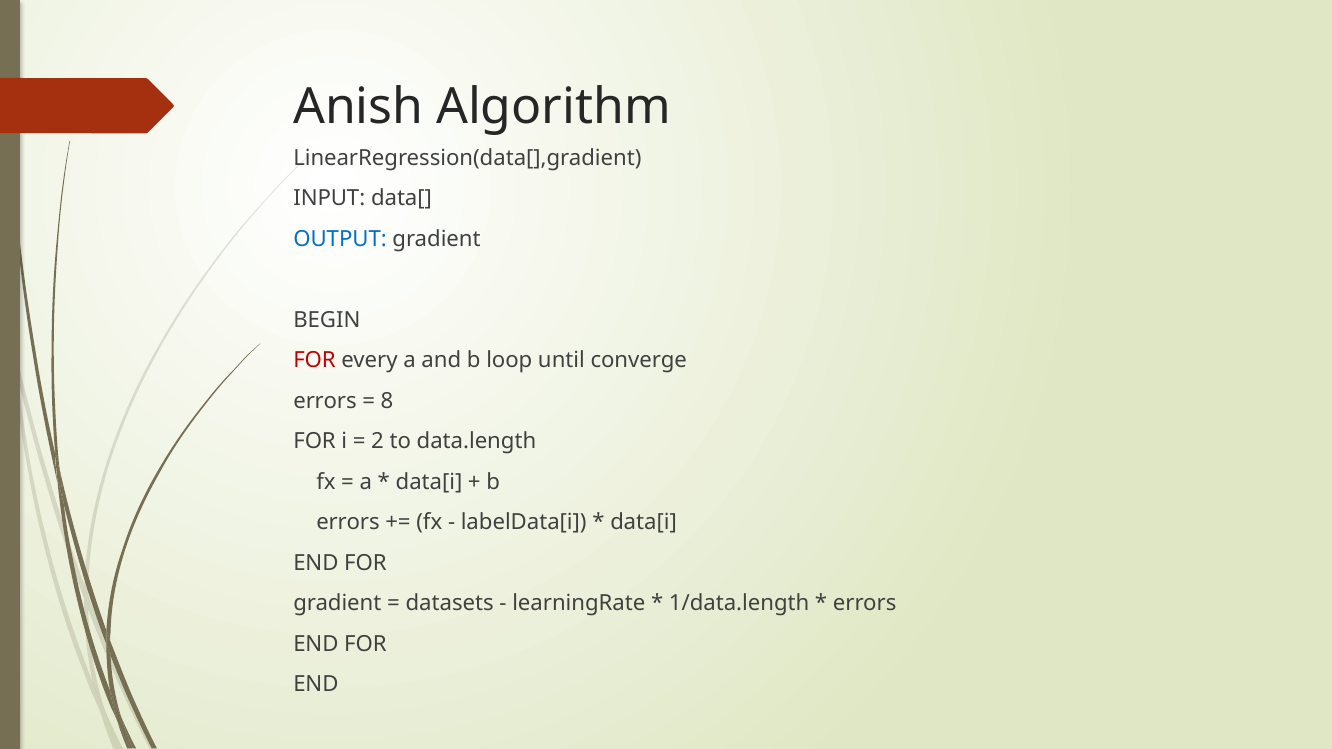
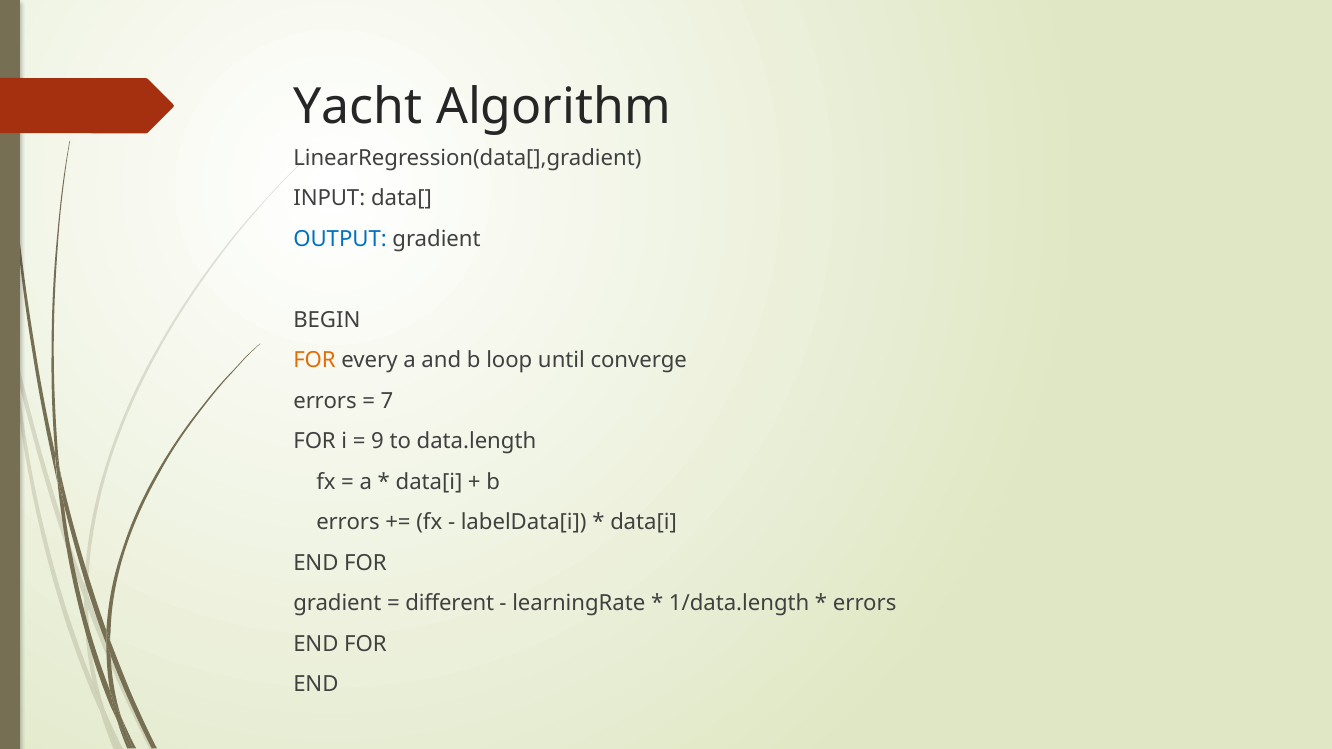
Anish: Anish -> Yacht
FOR at (315, 361) colour: red -> orange
8: 8 -> 7
2: 2 -> 9
datasets: datasets -> different
